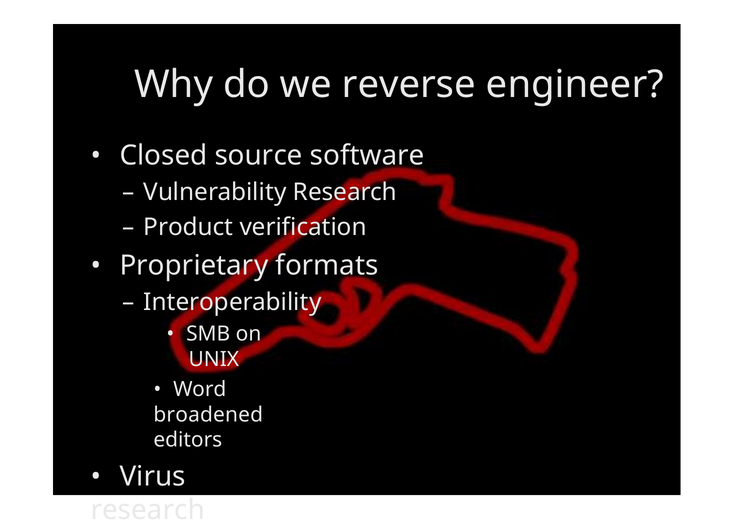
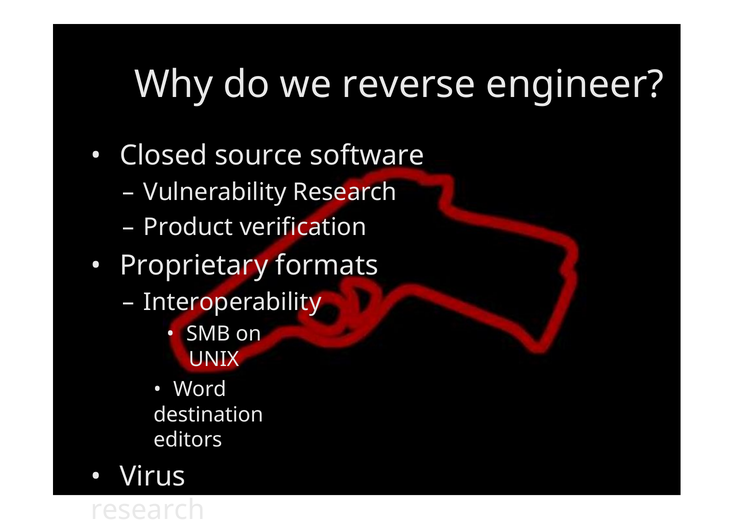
broadened: broadened -> destination
